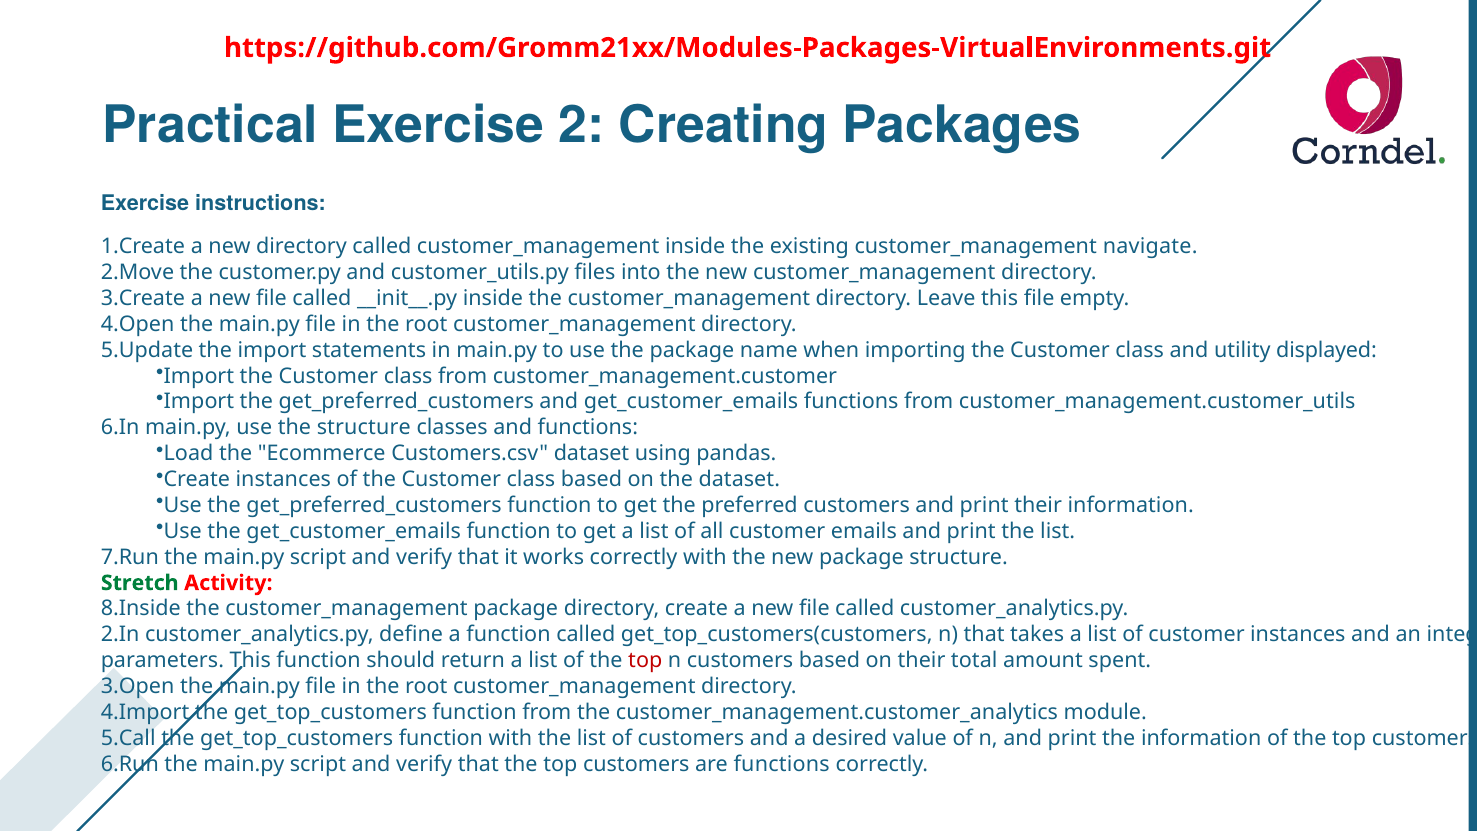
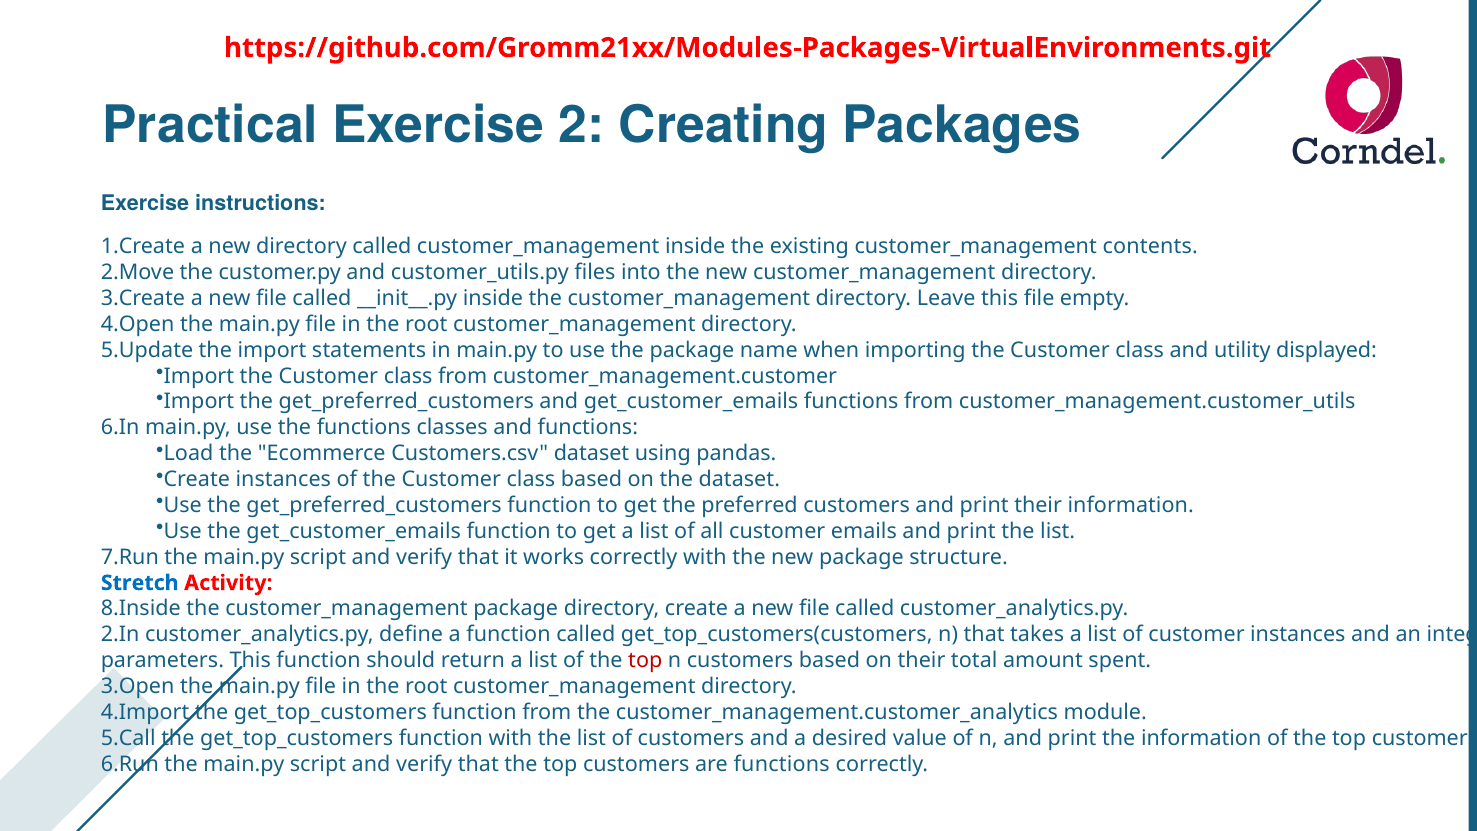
navigate: navigate -> contents
the structure: structure -> functions
Stretch colour: green -> blue
